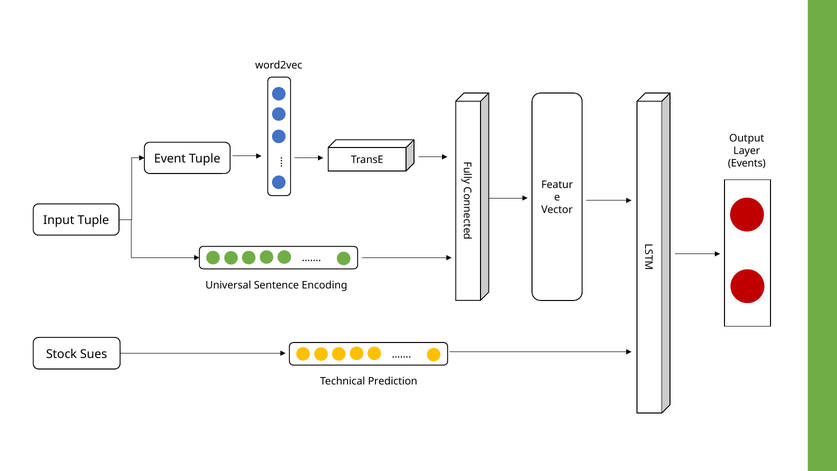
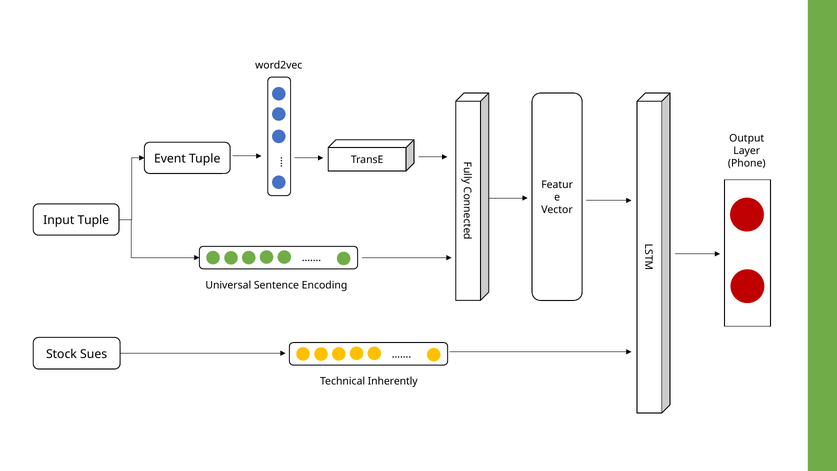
Events: Events -> Phone
Prediction: Prediction -> Inherently
